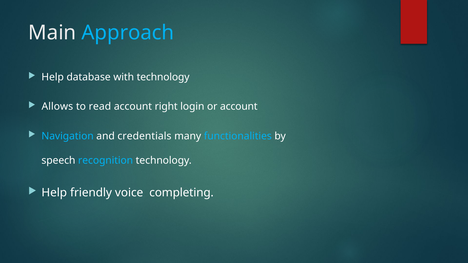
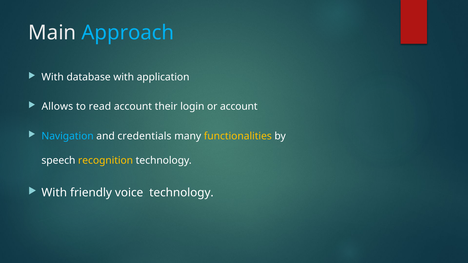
Help at (53, 77): Help -> With
with technology: technology -> application
right: right -> their
functionalities colour: light blue -> yellow
recognition colour: light blue -> yellow
Help at (54, 193): Help -> With
voice completing: completing -> technology
